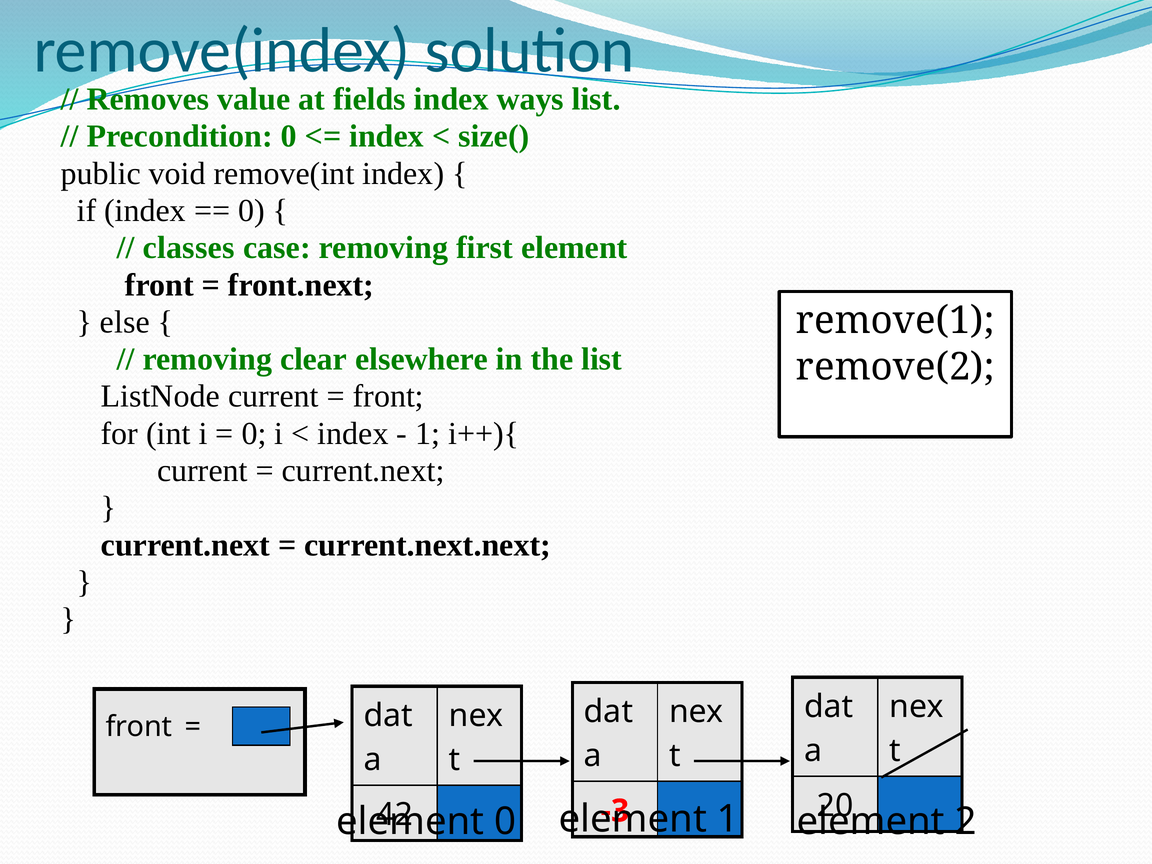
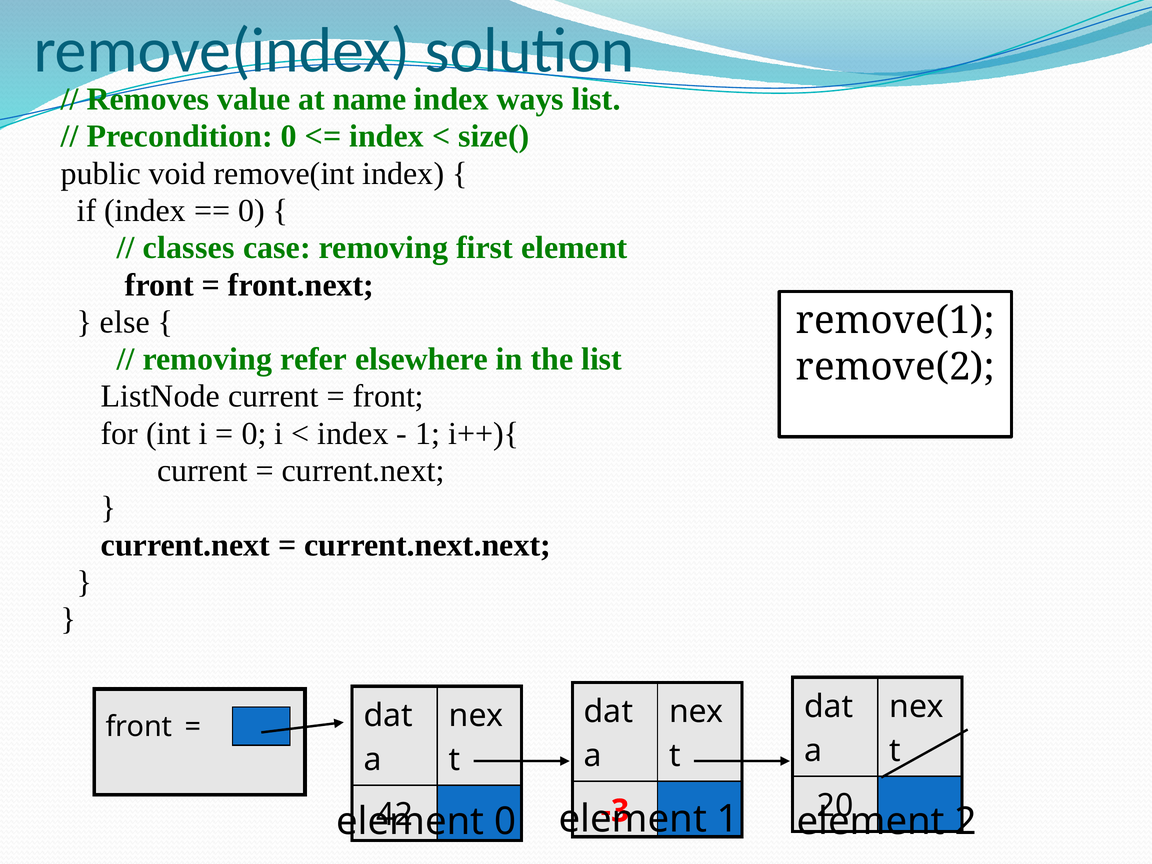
fields: fields -> name
clear: clear -> refer
